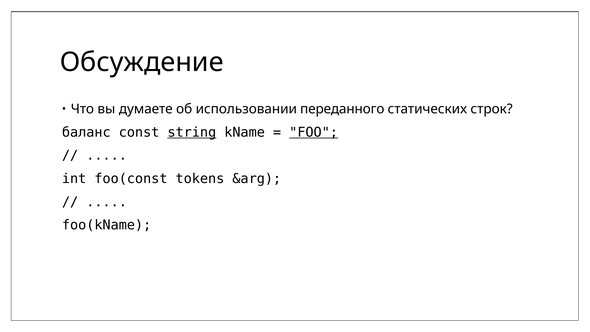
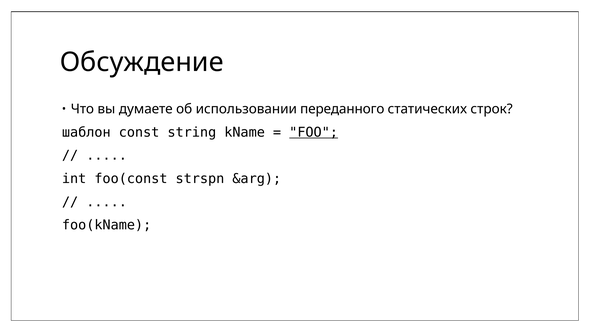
баланс: баланс -> шаблон
string underline: present -> none
tokens: tokens -> strspn
